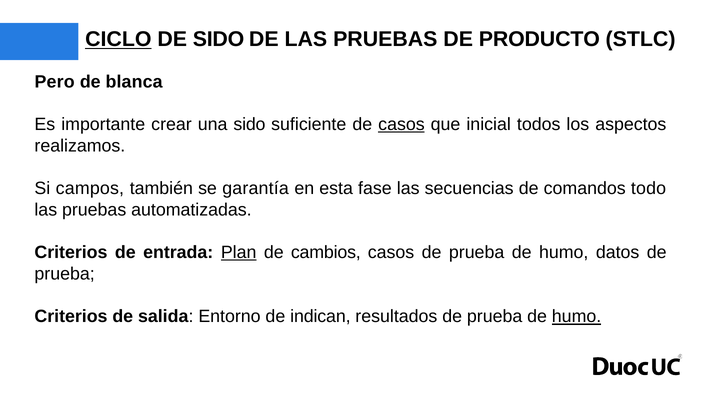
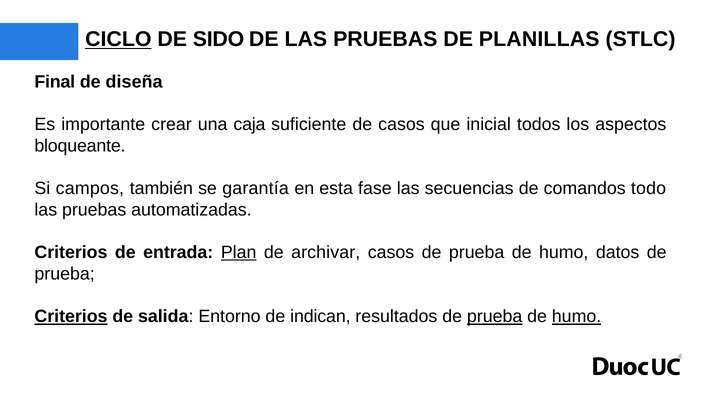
PRODUCTO: PRODUCTO -> PLANILLAS
Pero: Pero -> Final
blanca: blanca -> diseña
una sido: sido -> caja
casos at (401, 125) underline: present -> none
realizamos: realizamos -> bloqueante
cambios: cambios -> archivar
Criterios at (71, 317) underline: none -> present
prueba at (495, 317) underline: none -> present
